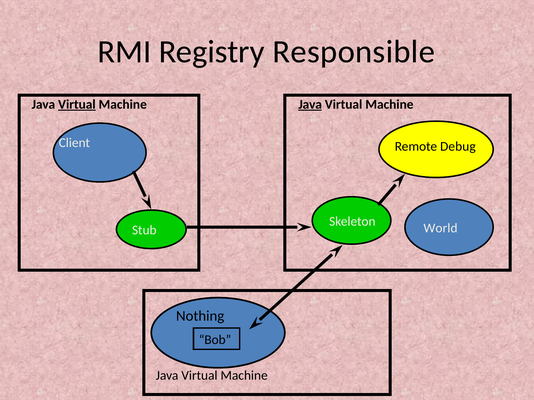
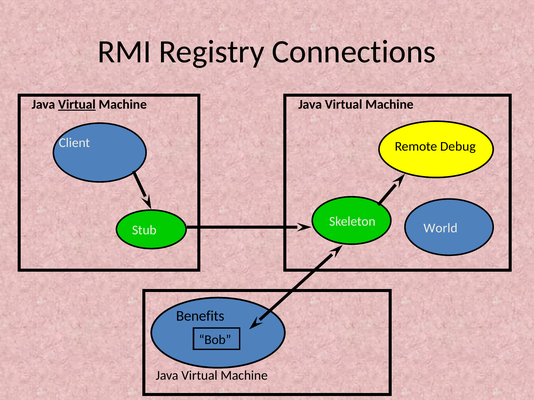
Responsible: Responsible -> Connections
Java at (310, 105) underline: present -> none
Nothing: Nothing -> Benefits
